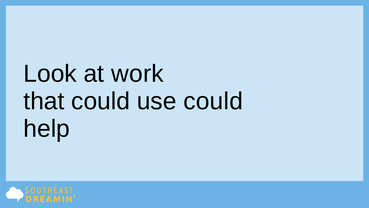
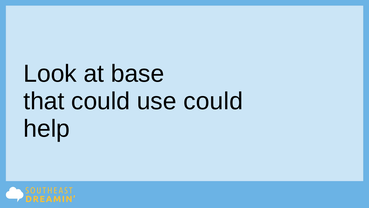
work: work -> base
